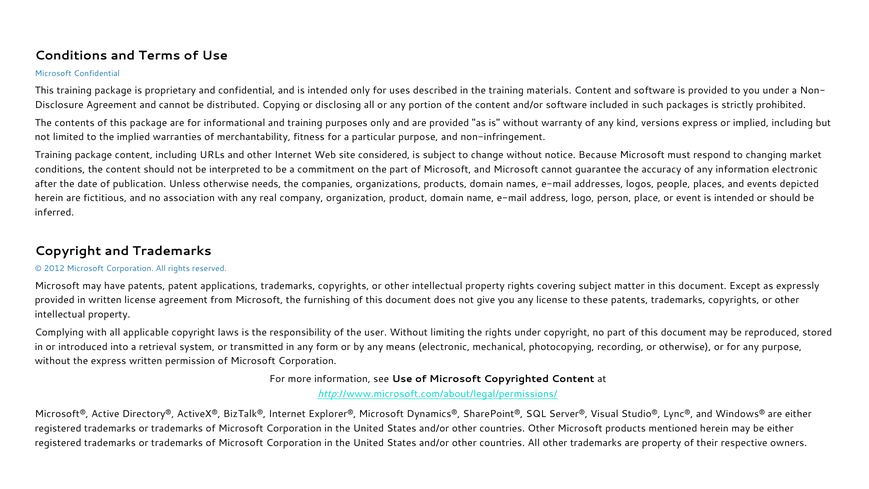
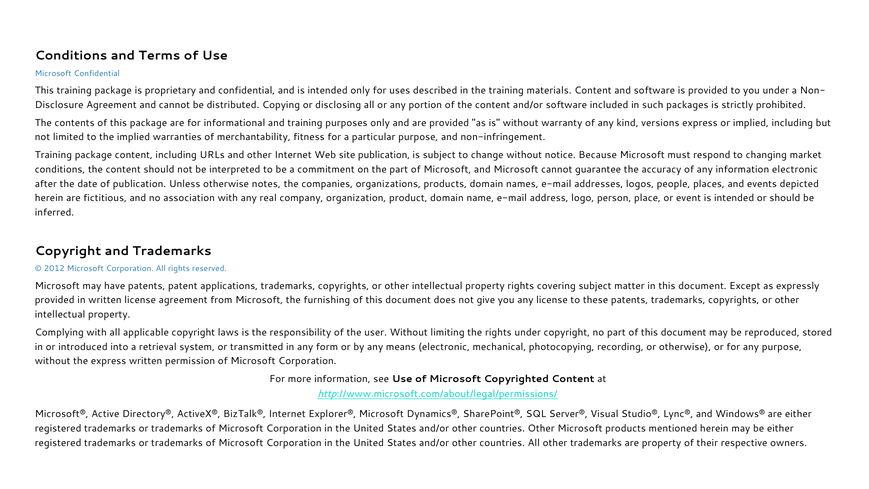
site considered: considered -> publication
needs: needs -> notes
